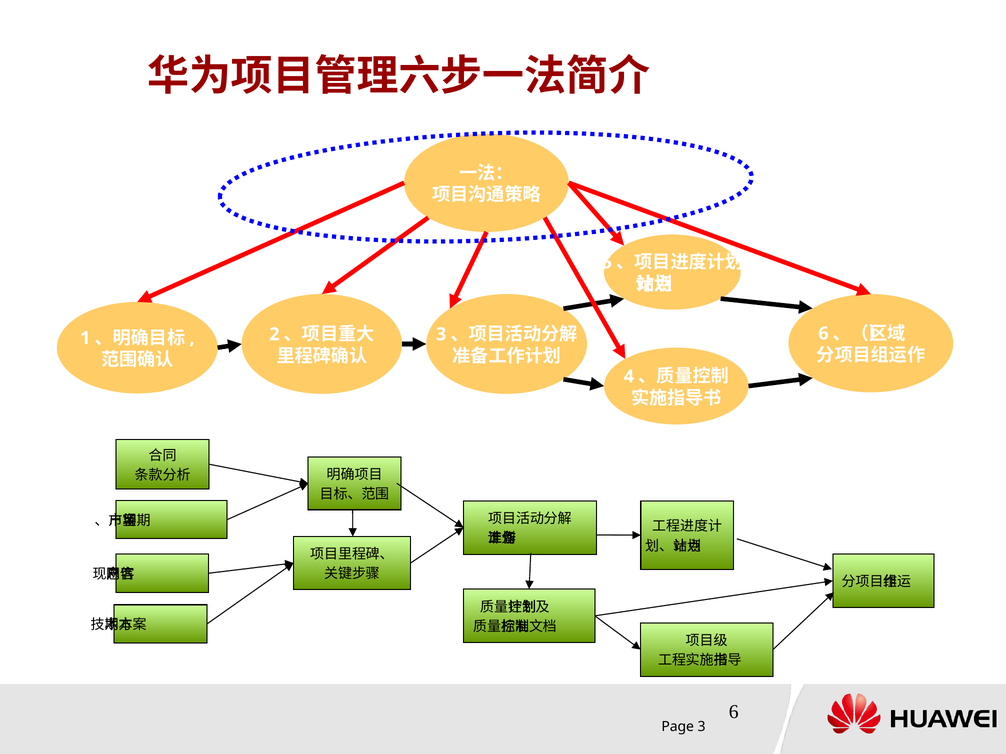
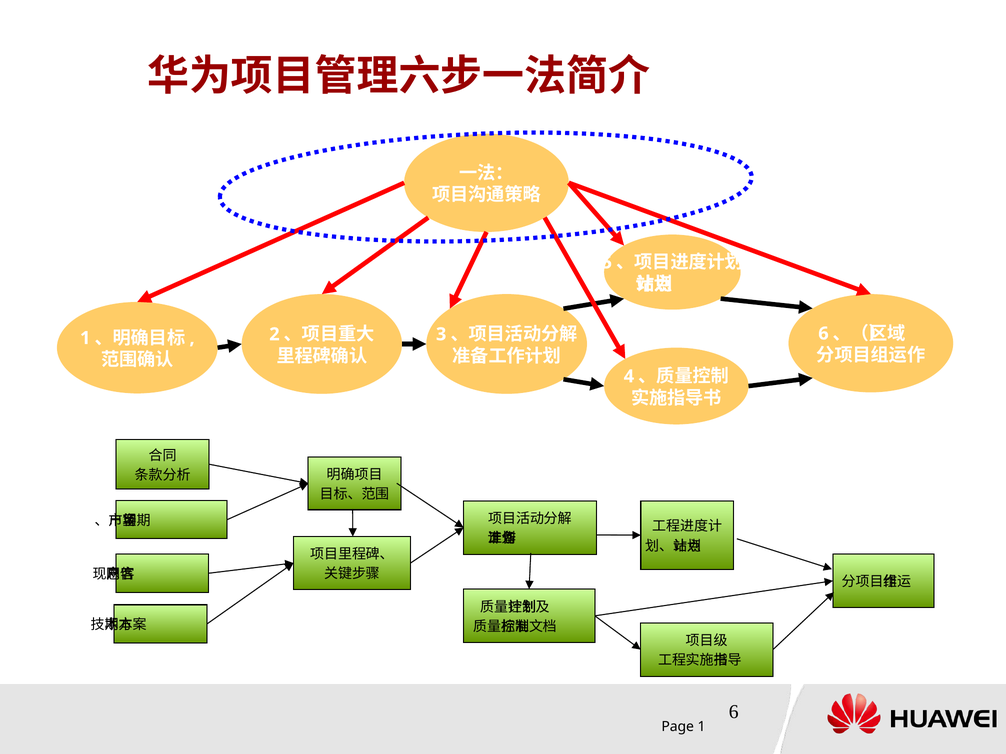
Page 3: 3 -> 1
